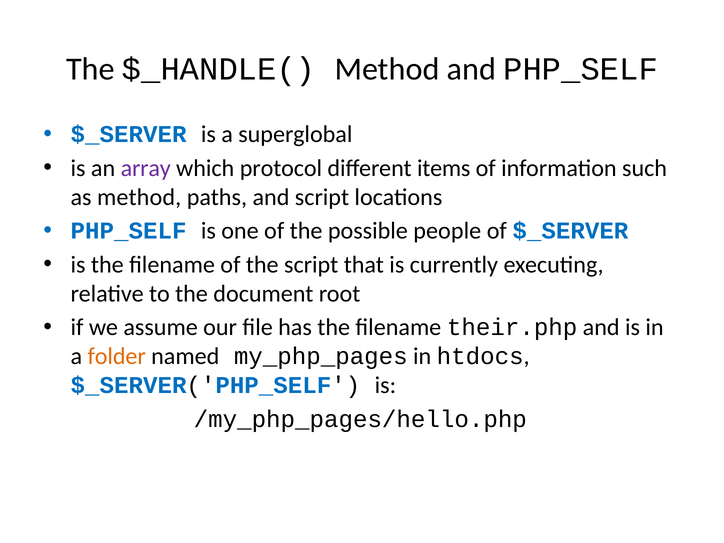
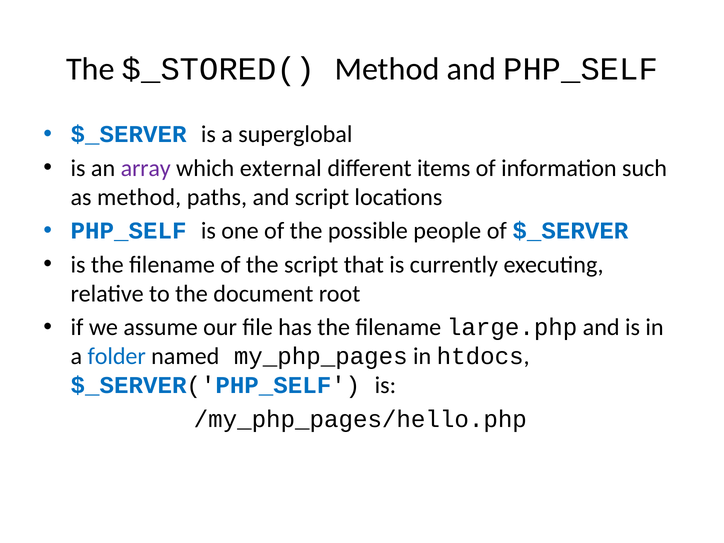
$_HANDLE(: $_HANDLE( -> $_STORED(
protocol: protocol -> external
their.php: their.php -> large.php
folder colour: orange -> blue
